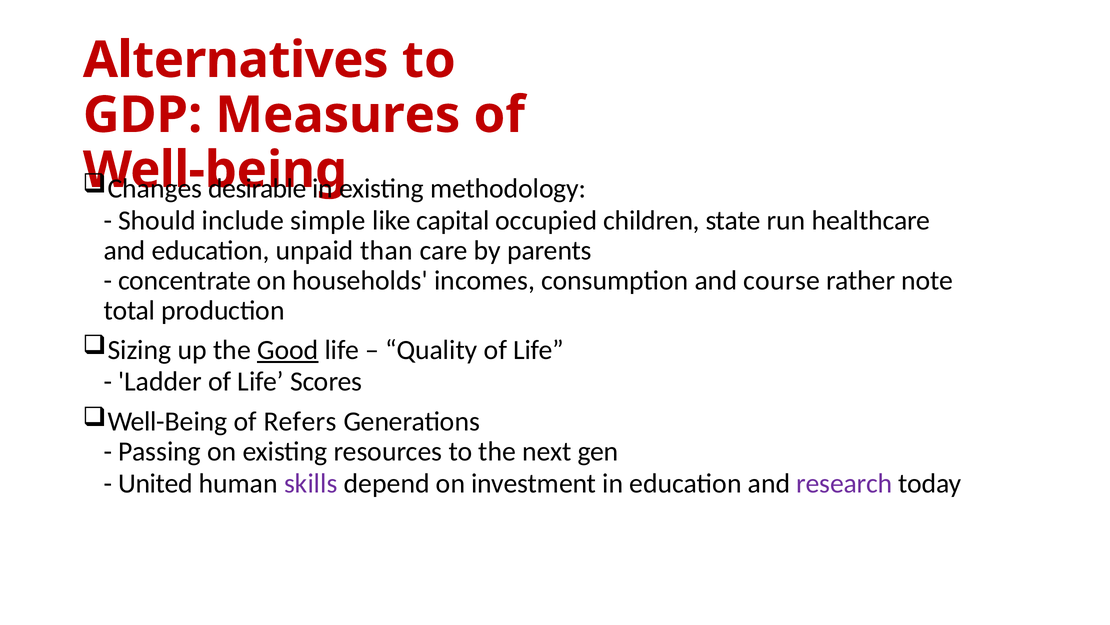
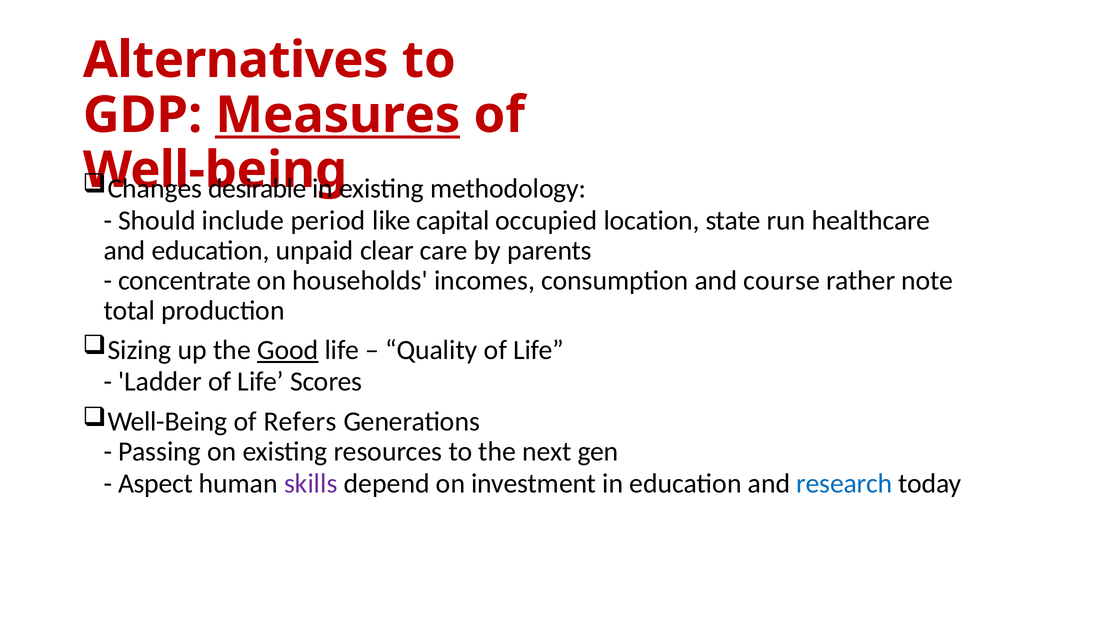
Measures underline: none -> present
simple: simple -> period
children: children -> location
than: than -> clear
United: United -> Aspect
research colour: purple -> blue
